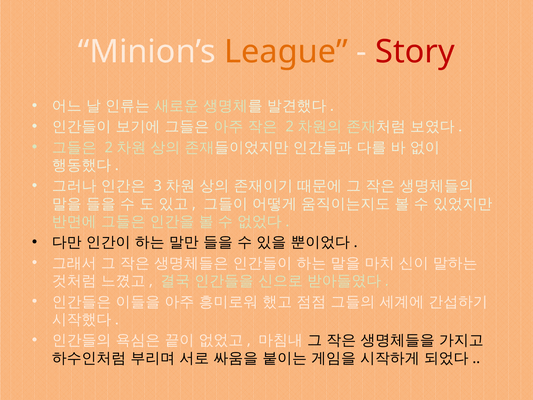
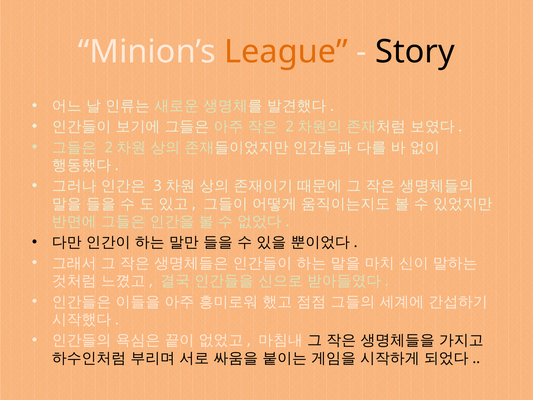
Story colour: red -> black
